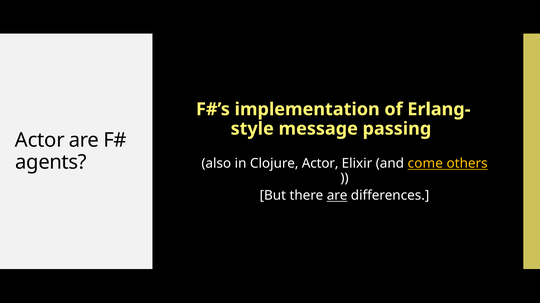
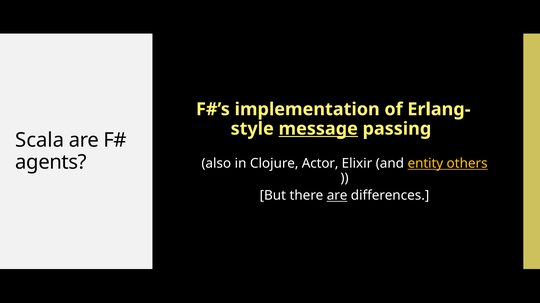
message underline: none -> present
Actor at (40, 141): Actor -> Scala
come: come -> entity
